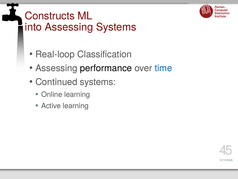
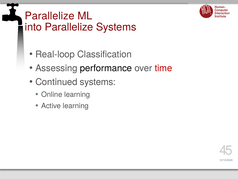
Constructs at (50, 16): Constructs -> Parallelize
into Assessing: Assessing -> Parallelize
time colour: blue -> red
